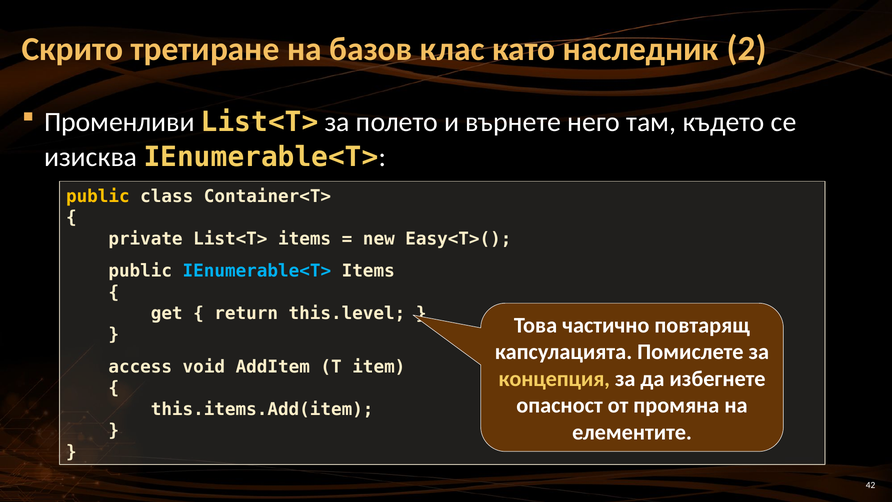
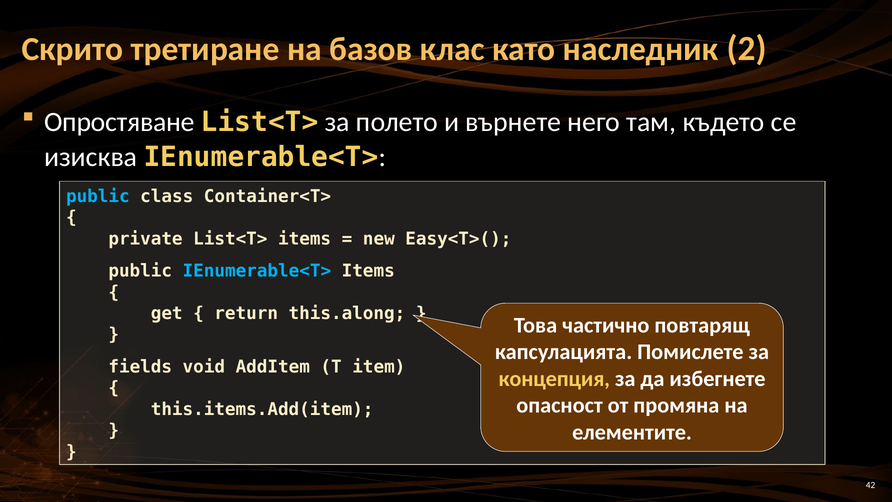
Променливи: Променливи -> Опростяване
public at (98, 196) colour: yellow -> light blue
this.level: this.level -> this.along
access: access -> fields
